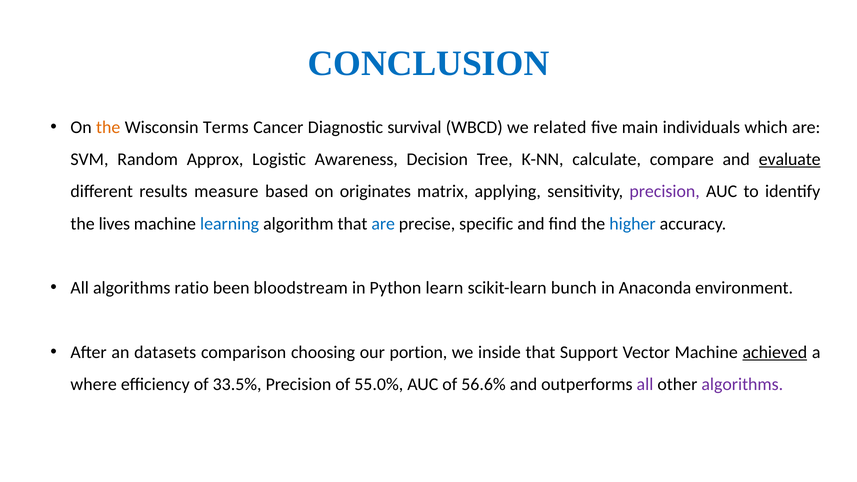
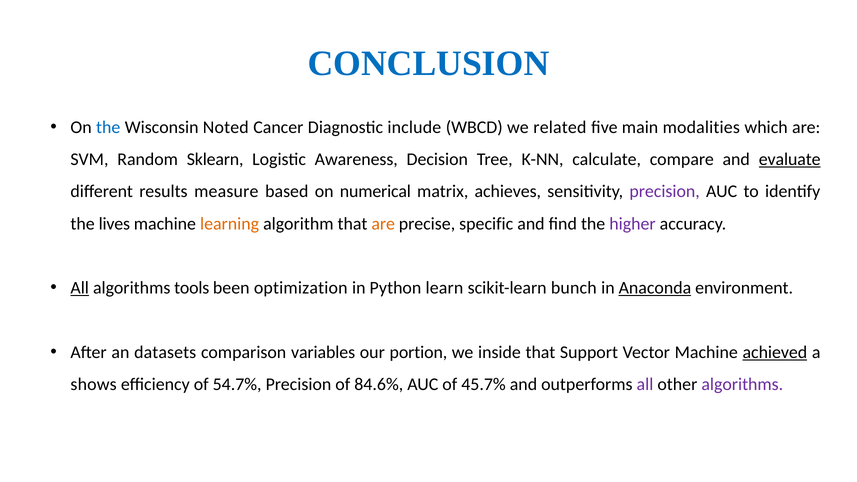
the at (108, 127) colour: orange -> blue
Terms: Terms -> Noted
survival: survival -> include
individuals: individuals -> modalities
Approx: Approx -> Sklearn
originates: originates -> numerical
applying: applying -> achieves
learning colour: blue -> orange
are at (383, 224) colour: blue -> orange
higher colour: blue -> purple
All at (80, 288) underline: none -> present
ratio: ratio -> tools
bloodstream: bloodstream -> optimization
Anaconda underline: none -> present
choosing: choosing -> variables
where: where -> shows
33.5%: 33.5% -> 54.7%
55.0%: 55.0% -> 84.6%
56.6%: 56.6% -> 45.7%
